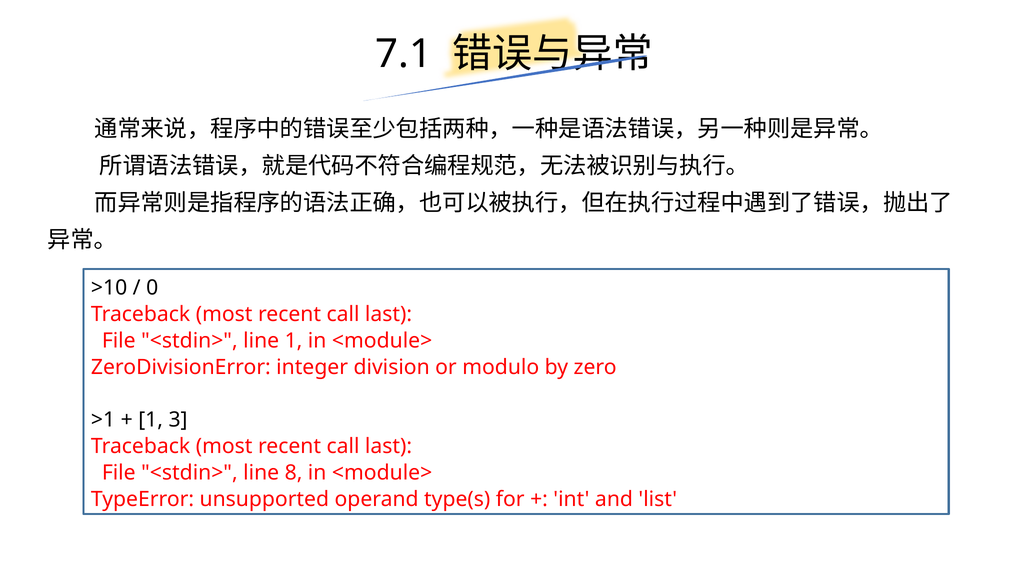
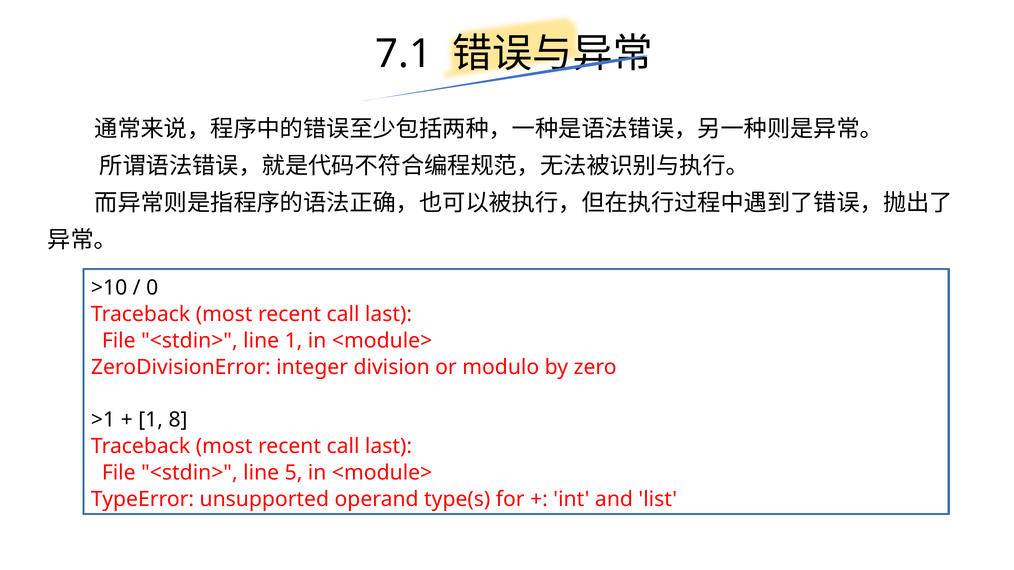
3: 3 -> 8
8: 8 -> 5
